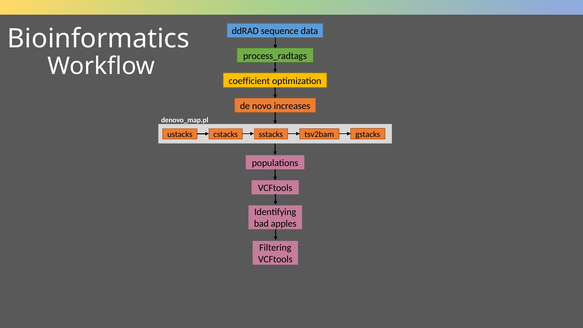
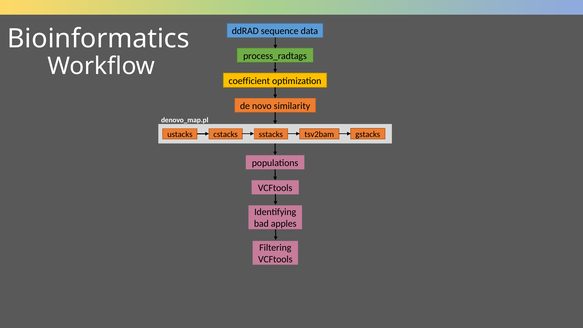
increases: increases -> similarity
